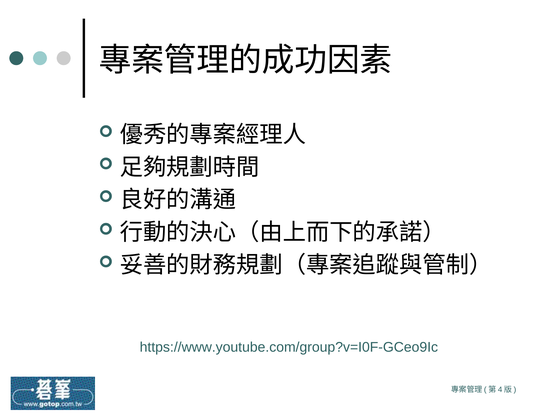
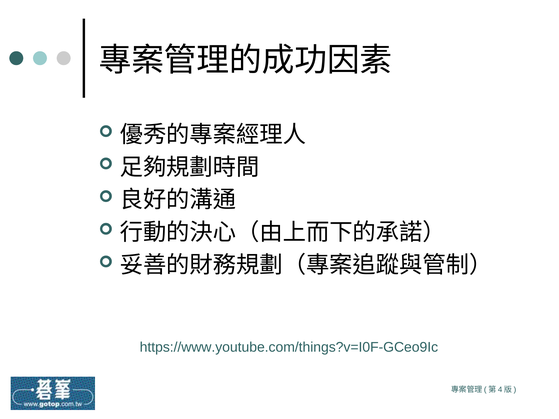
https://www.youtube.com/group?v=I0F-GCeo9Ic: https://www.youtube.com/group?v=I0F-GCeo9Ic -> https://www.youtube.com/things?v=I0F-GCeo9Ic
